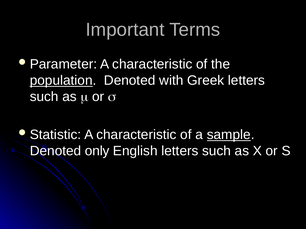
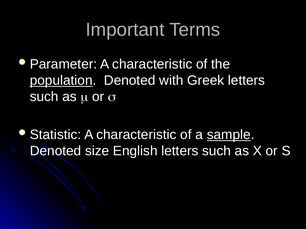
only: only -> size
